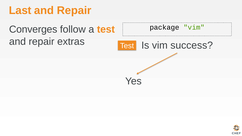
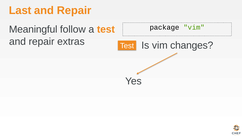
Converges: Converges -> Meaningful
success: success -> changes
